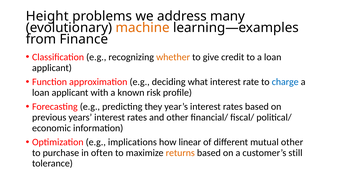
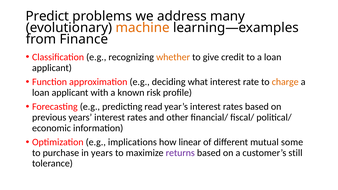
Height: Height -> Predict
charge colour: blue -> orange
they: they -> read
mutual other: other -> some
in often: often -> years
returns colour: orange -> purple
